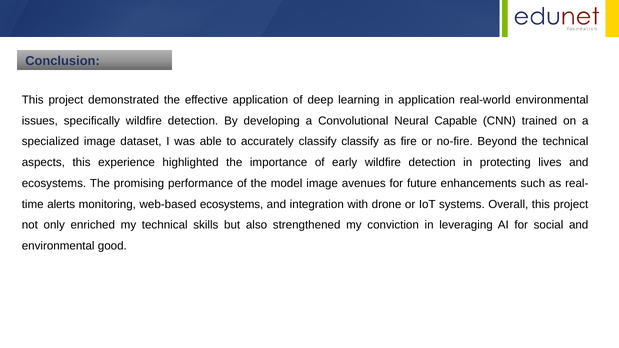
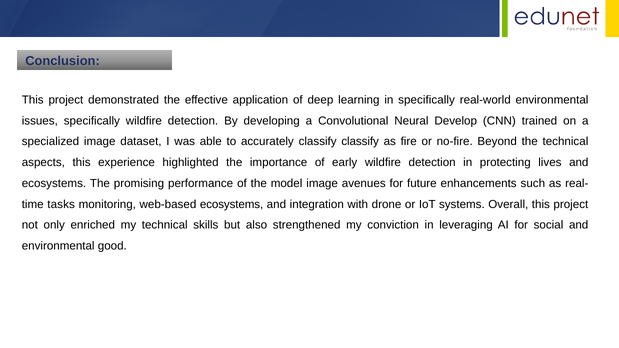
in application: application -> specifically
Capable: Capable -> Develop
alerts: alerts -> tasks
